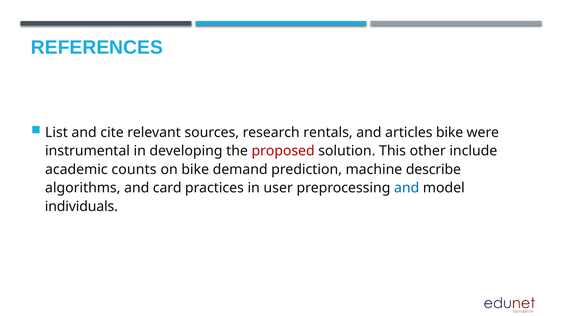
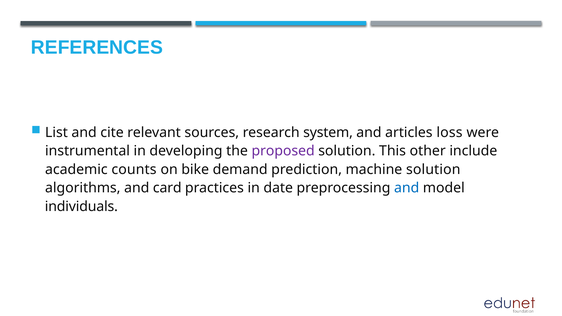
rentals: rentals -> system
articles bike: bike -> loss
proposed colour: red -> purple
machine describe: describe -> solution
user: user -> date
